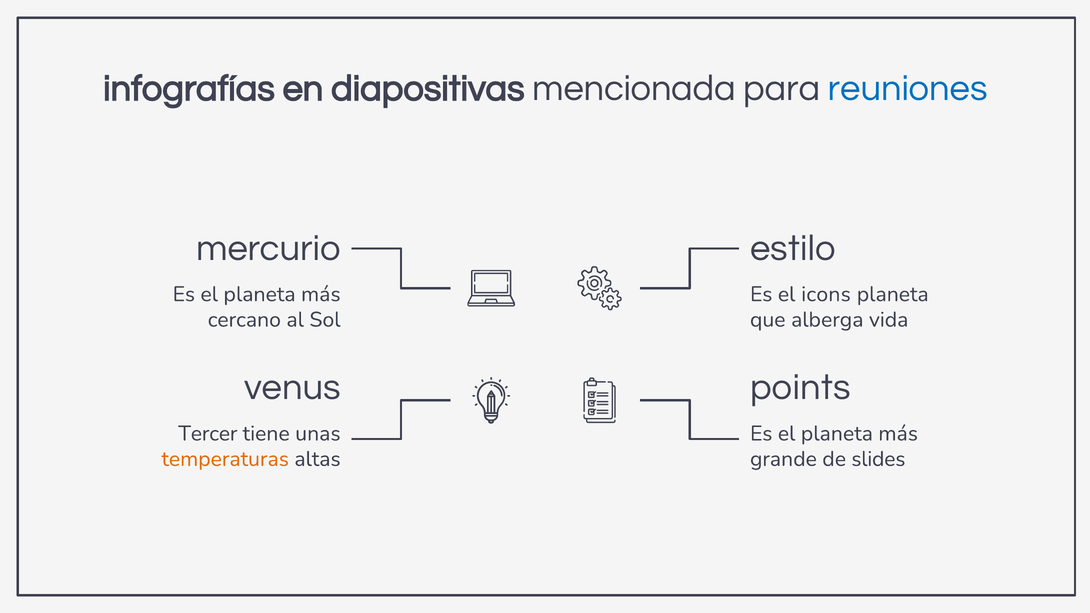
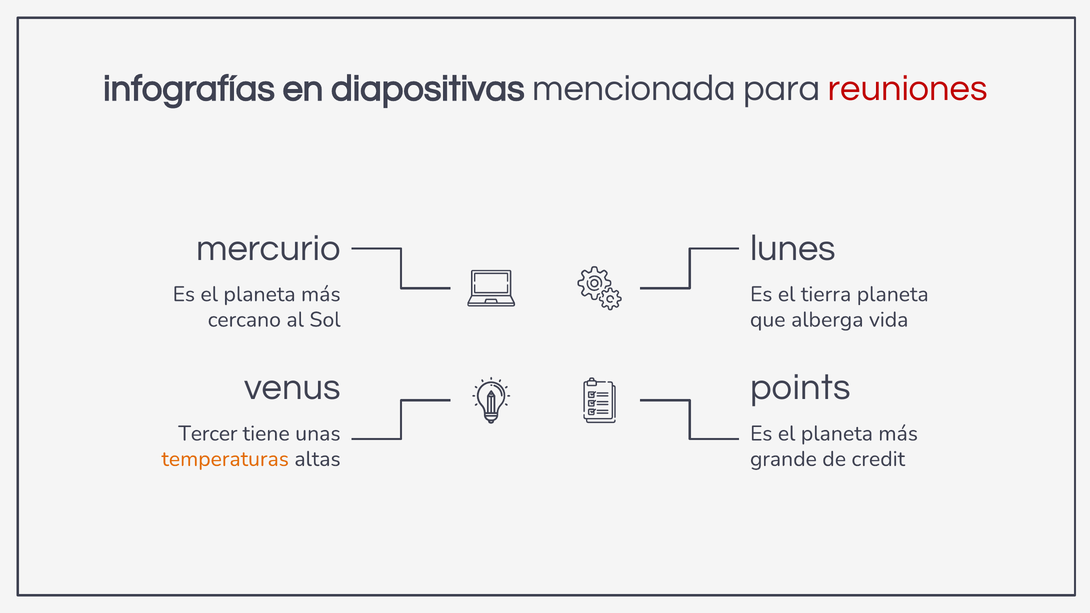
reuniones colour: blue -> red
estilo: estilo -> lunes
icons: icons -> tierra
slides: slides -> credit
